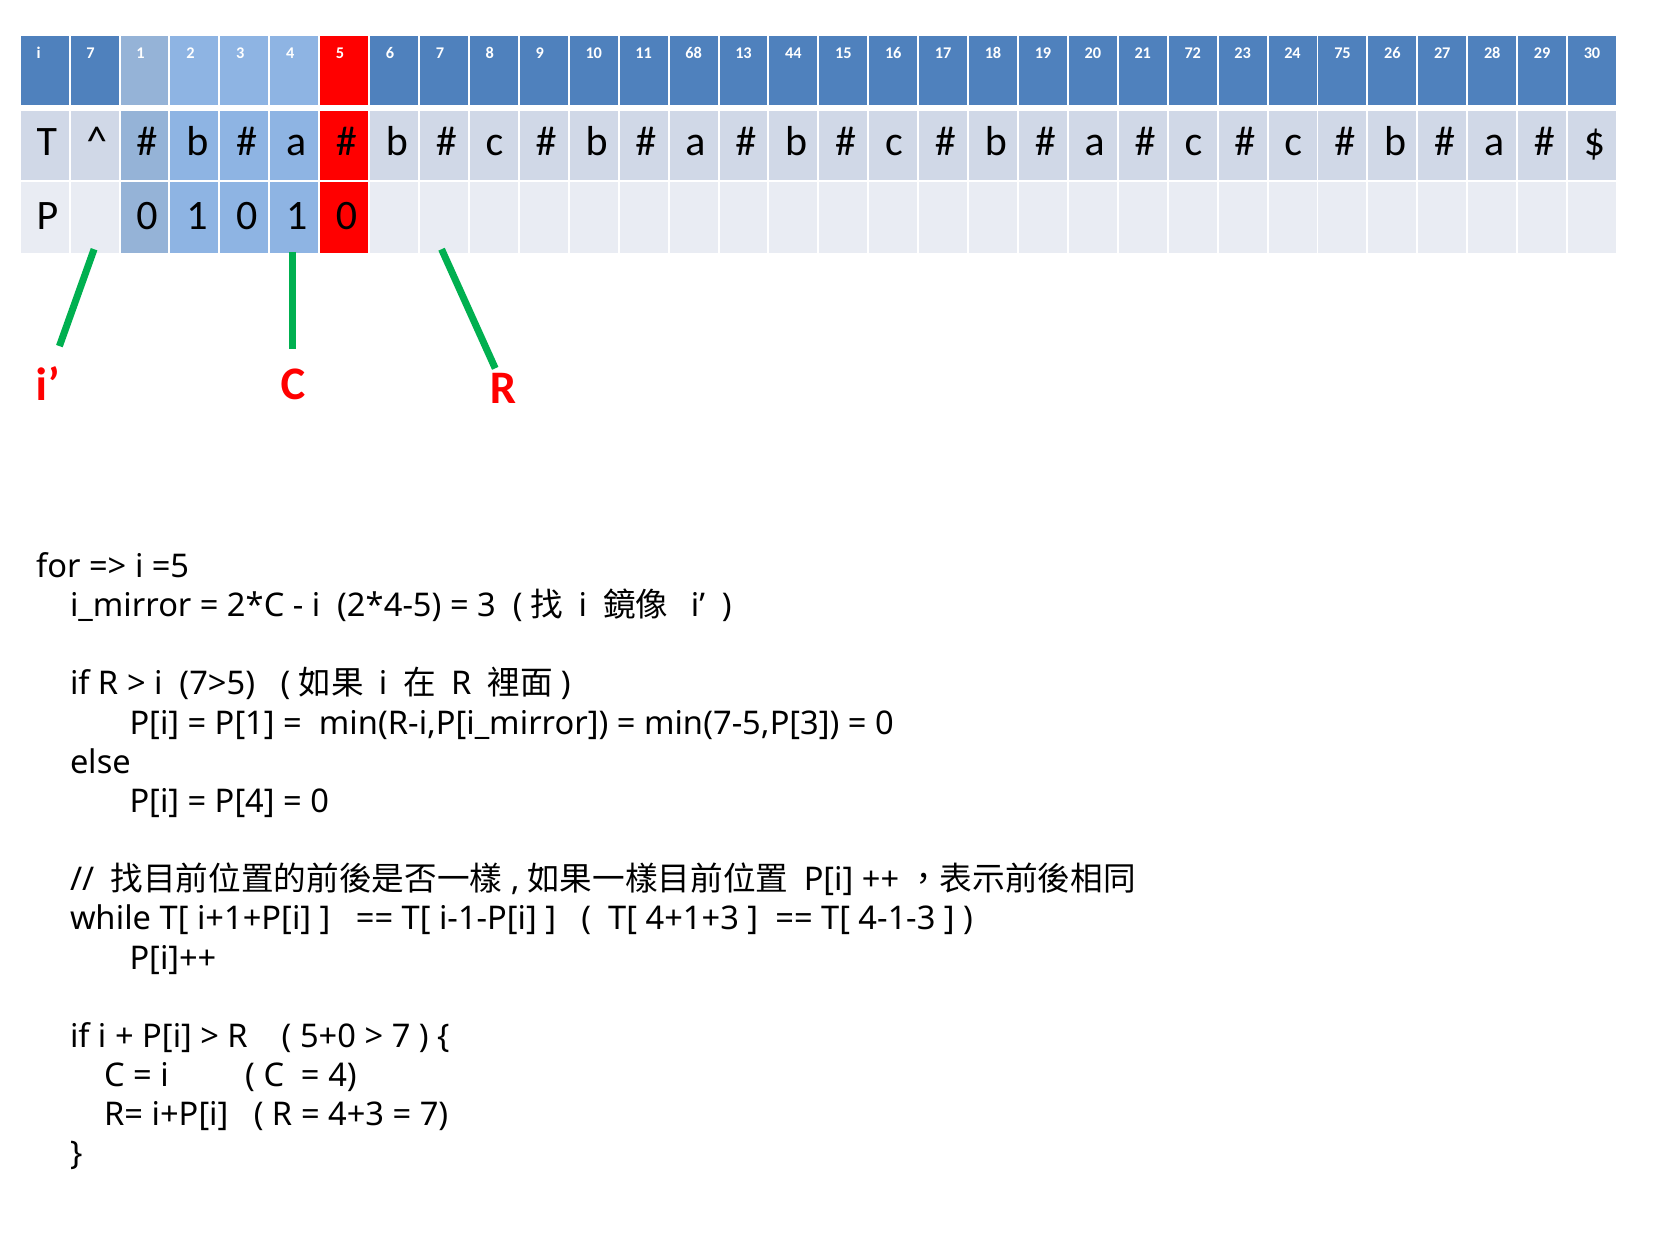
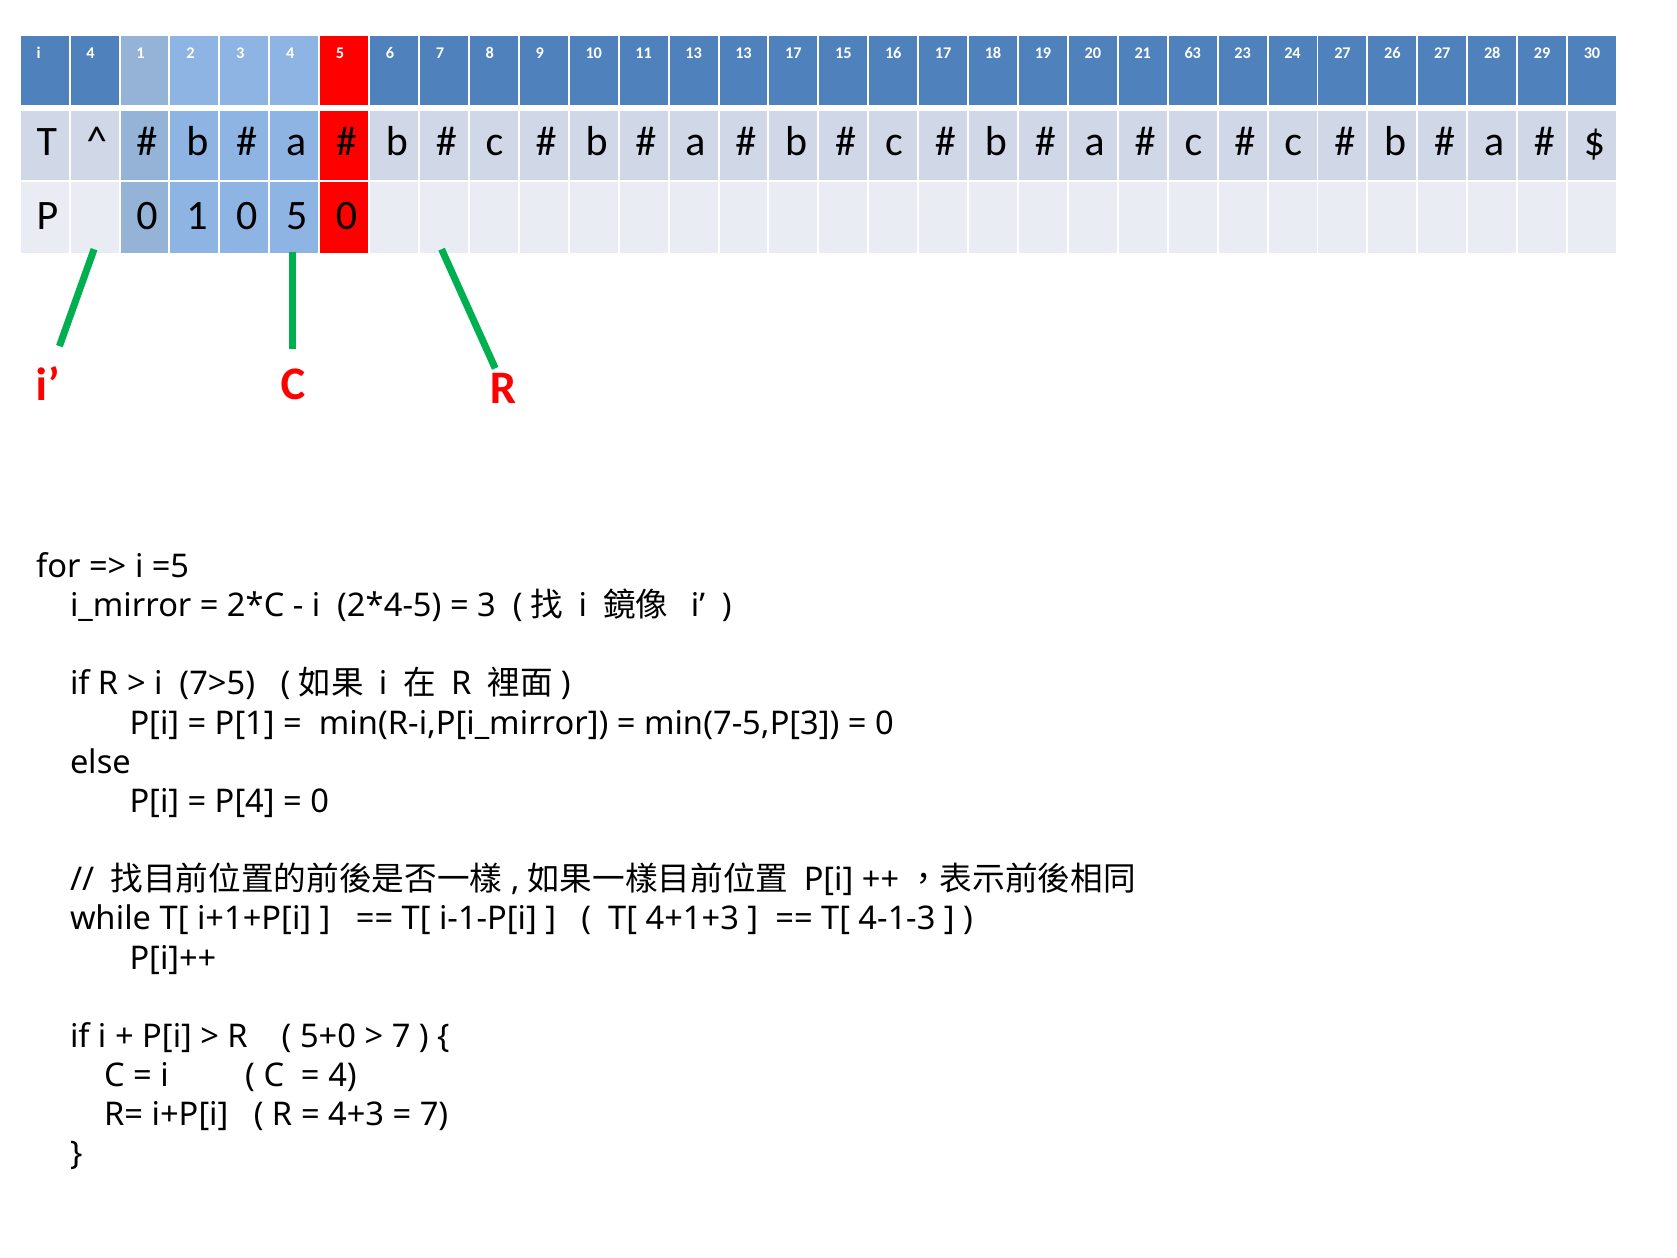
i 7: 7 -> 4
11 68: 68 -> 13
13 44: 44 -> 17
72: 72 -> 63
24 75: 75 -> 27
1 0 1: 1 -> 5
